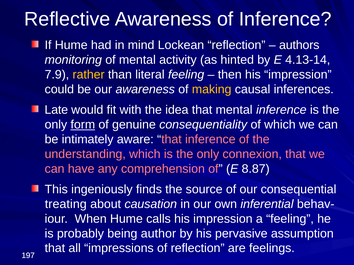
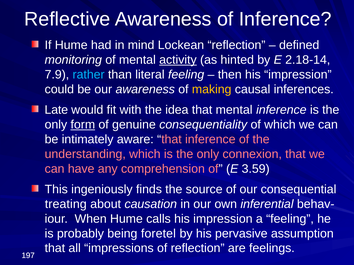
authors: authors -> defined
activity underline: none -> present
4.13-14: 4.13-14 -> 2.18-14
rather colour: yellow -> light blue
8.87: 8.87 -> 3.59
author: author -> foretel
